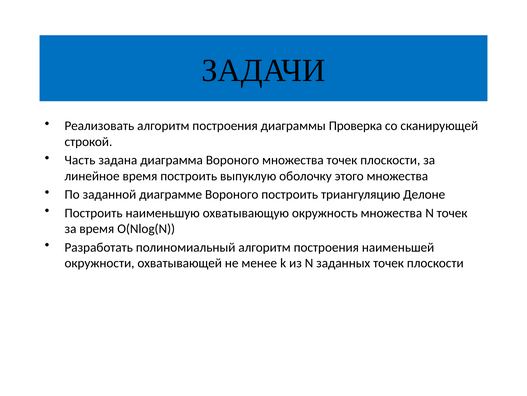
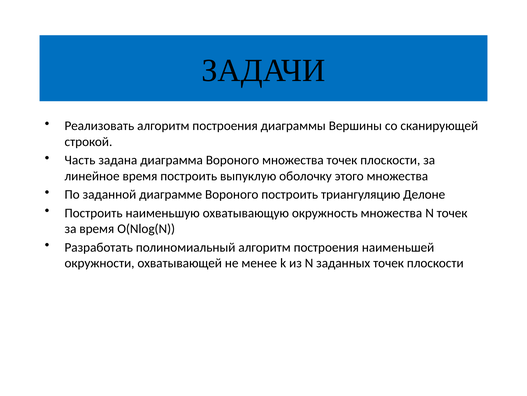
Проверка: Проверка -> Вершины
